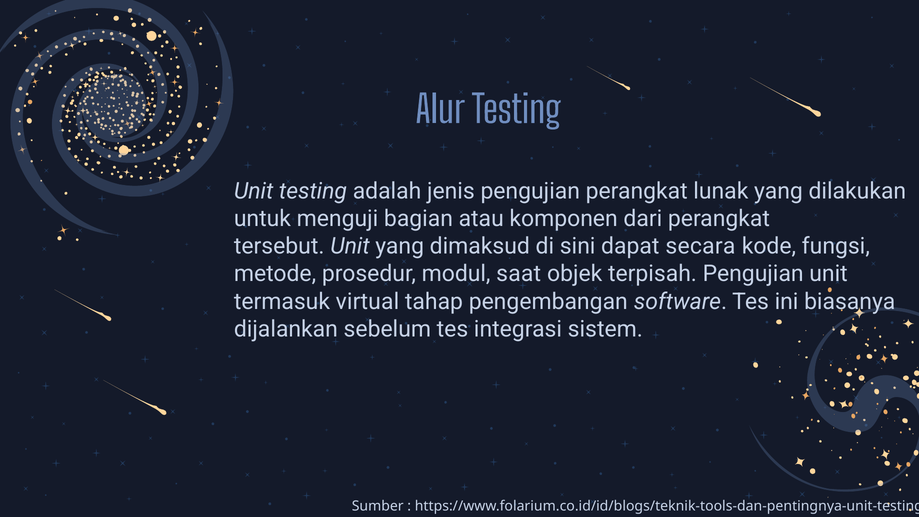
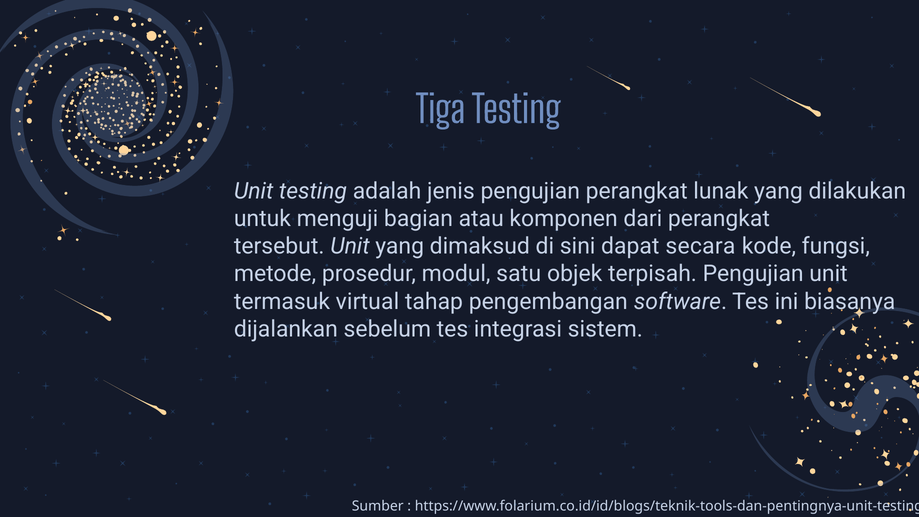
Alur: Alur -> Tiga
saat: saat -> satu
